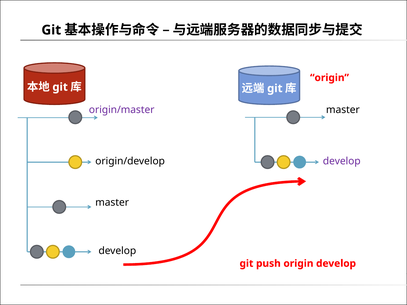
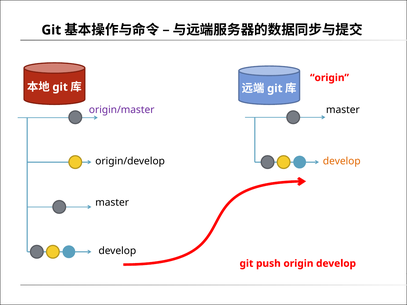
develop at (342, 161) colour: purple -> orange
